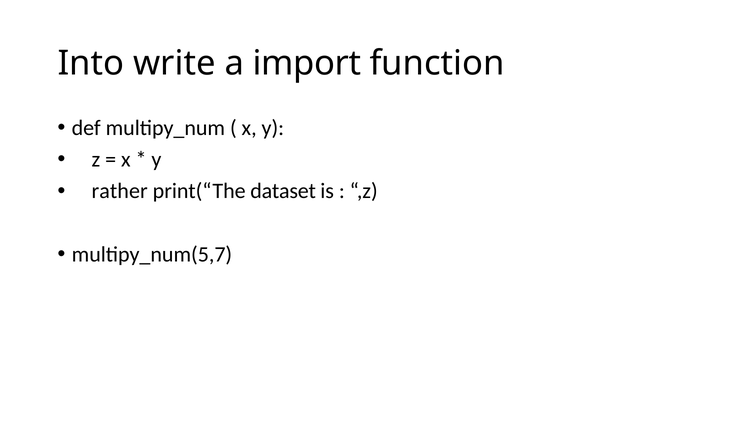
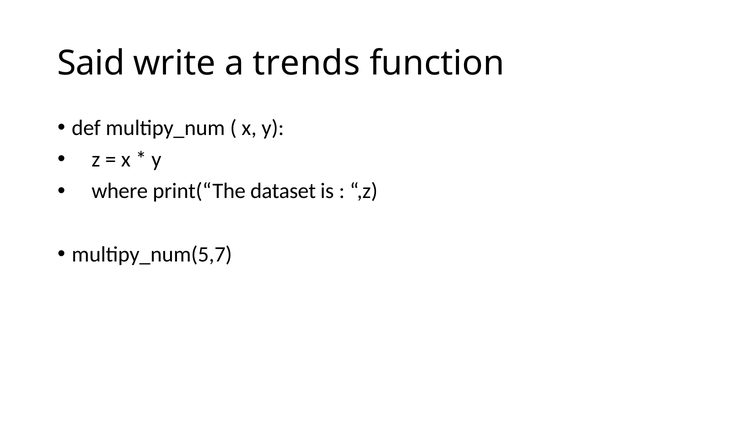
Into: Into -> Said
import: import -> trends
rather: rather -> where
